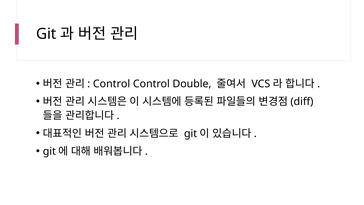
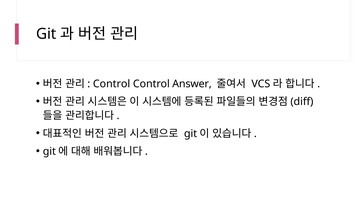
Double: Double -> Answer
